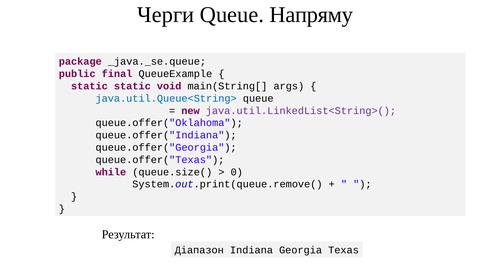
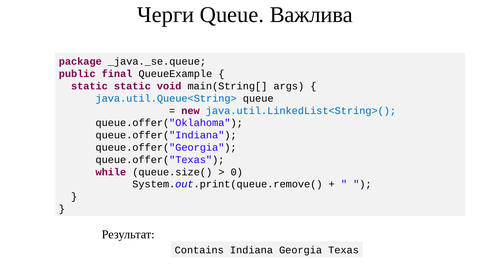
Напряму: Напряму -> Важлива
java.util.LinkedList<String>( colour: purple -> blue
Діапазон: Діапазон -> Contains
